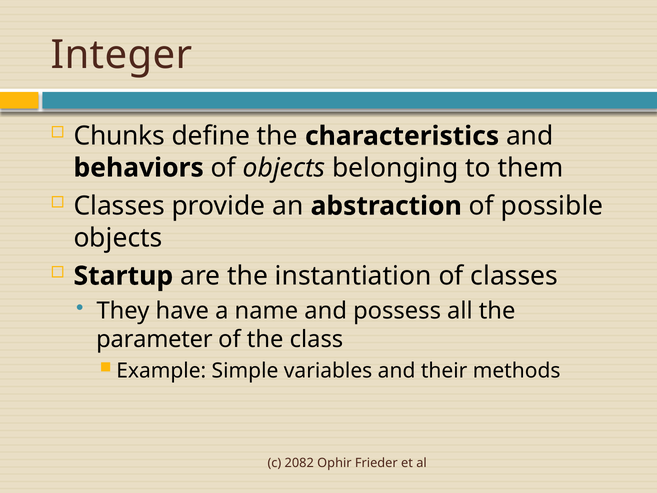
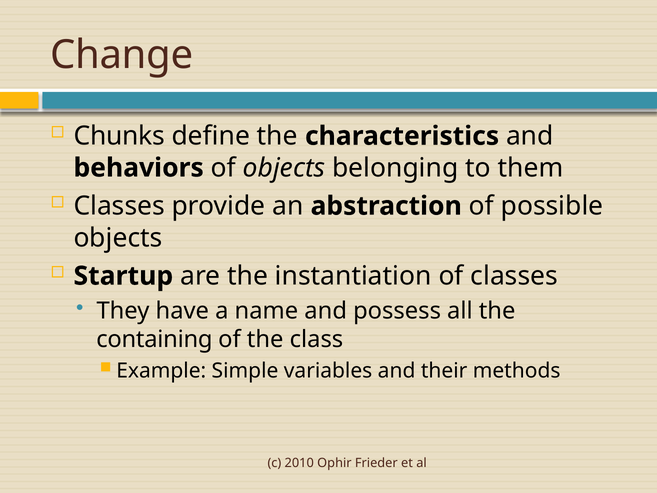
Integer: Integer -> Change
parameter: parameter -> containing
2082: 2082 -> 2010
